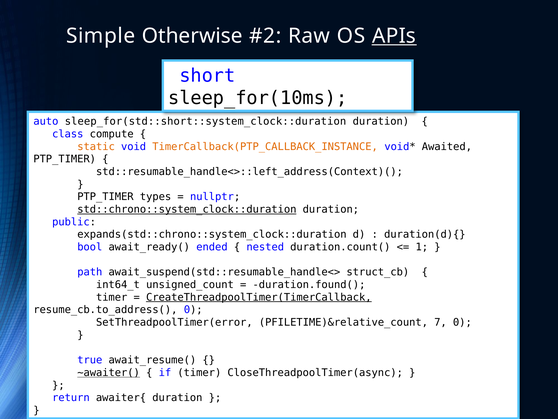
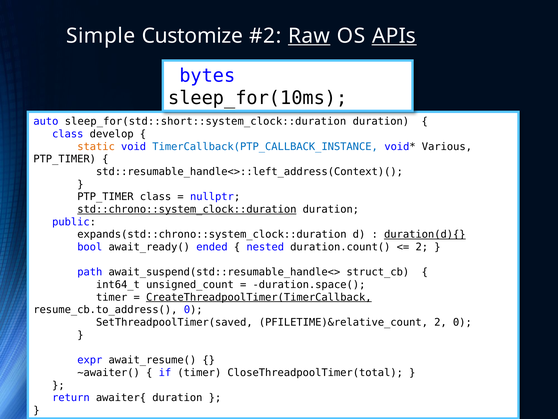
Otherwise: Otherwise -> Customize
Raw underline: none -> present
short: short -> bytes
compute: compute -> develop
TimerCallback(PTP_CALLBACK_INSTANCE colour: orange -> blue
Awaited: Awaited -> Various
PTP_TIMER types: types -> class
duration(d){ underline: none -> present
1 at (422, 247): 1 -> 2
duration.found(: duration.found( -> duration.space(
SetThreadpoolTimer(error: SetThreadpoolTimer(error -> SetThreadpoolTimer(saved
PFILETIME)&relative_count 7: 7 -> 2
true: true -> expr
~awaiter( underline: present -> none
CloseThreadpoolTimer(async: CloseThreadpoolTimer(async -> CloseThreadpoolTimer(total
